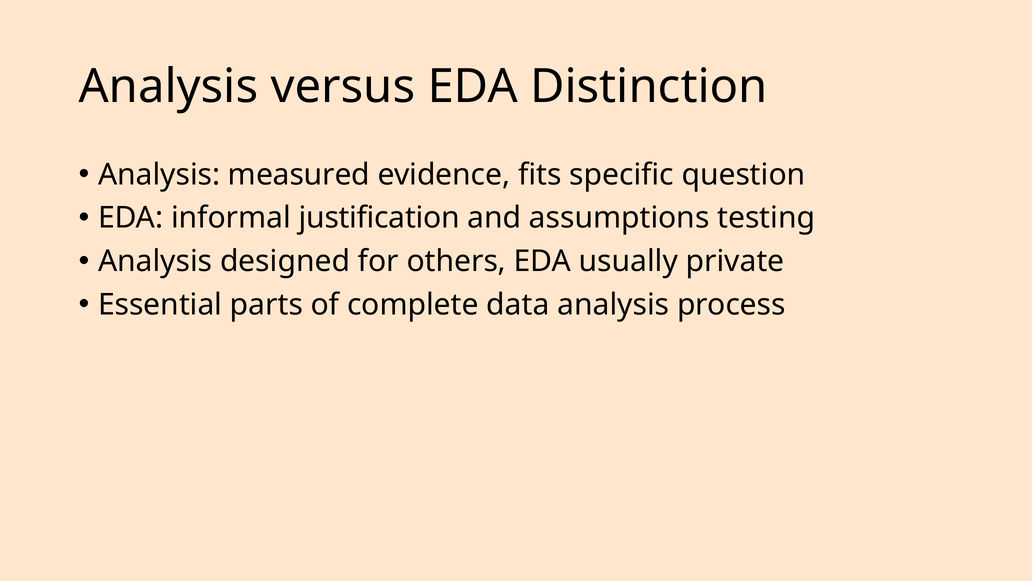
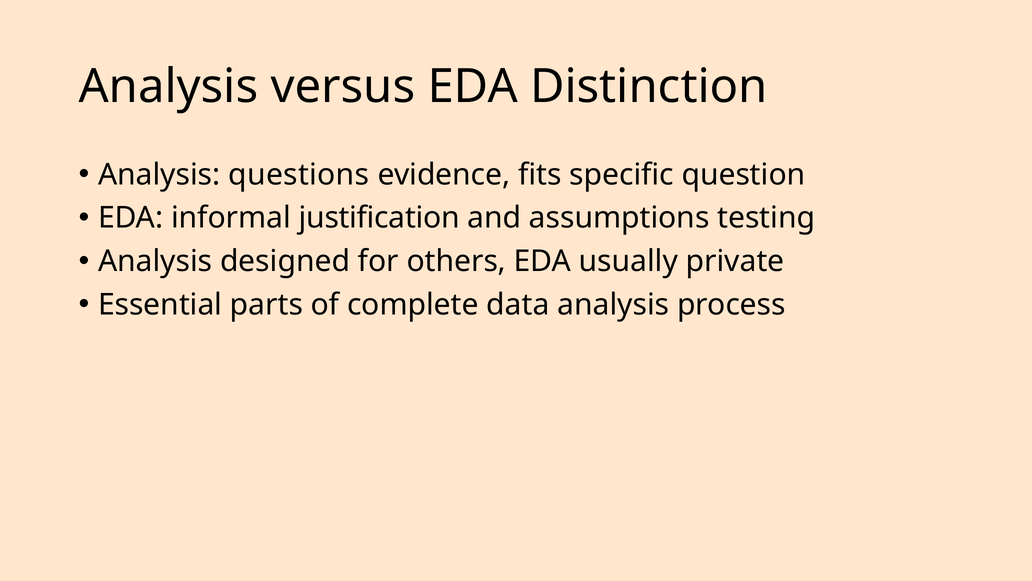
measured: measured -> questions
